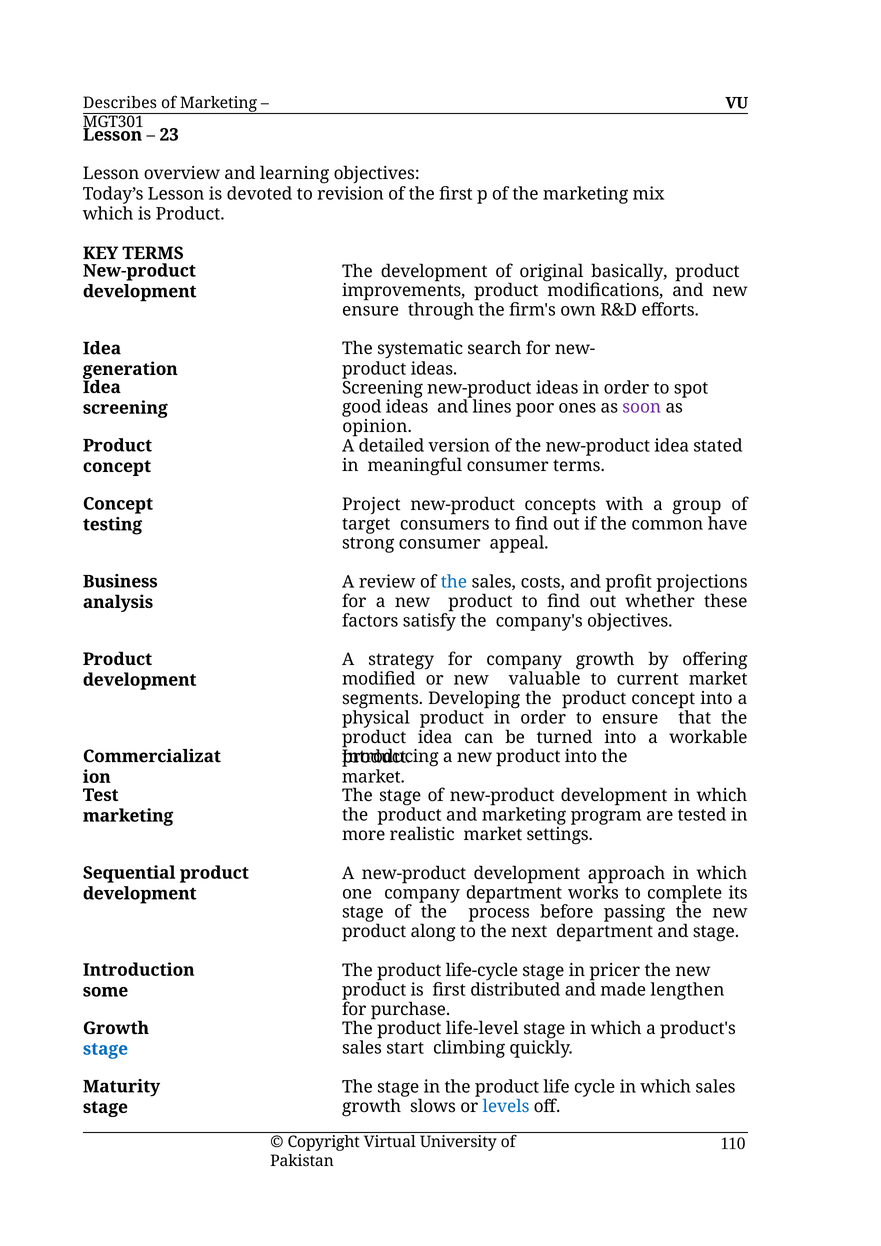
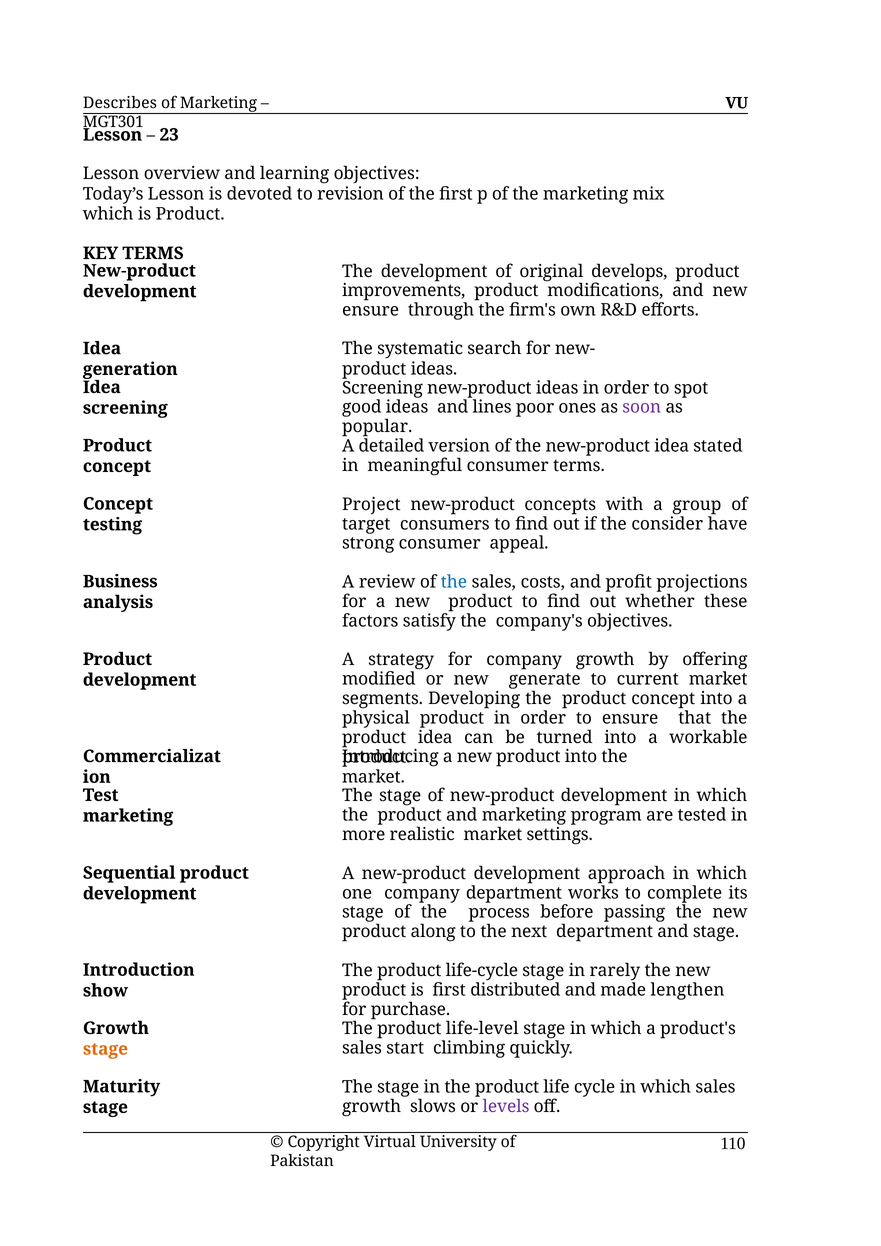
basically: basically -> develops
opinion: opinion -> popular
common: common -> consider
valuable: valuable -> generate
pricer: pricer -> rarely
some: some -> show
stage at (105, 1050) colour: blue -> orange
levels colour: blue -> purple
